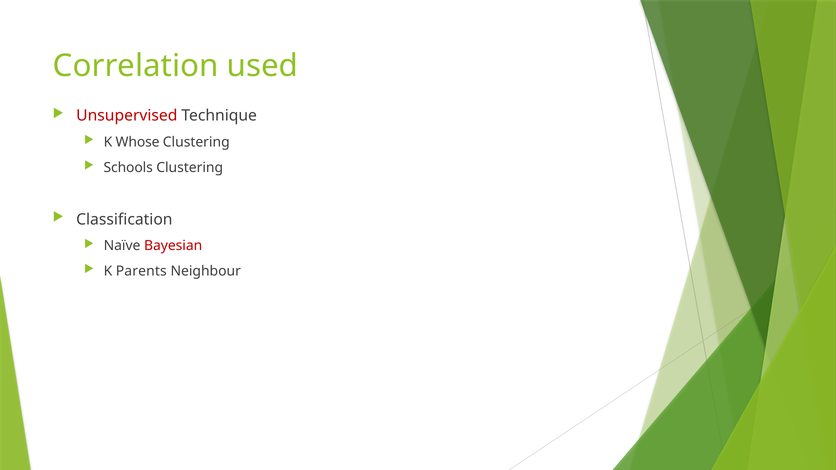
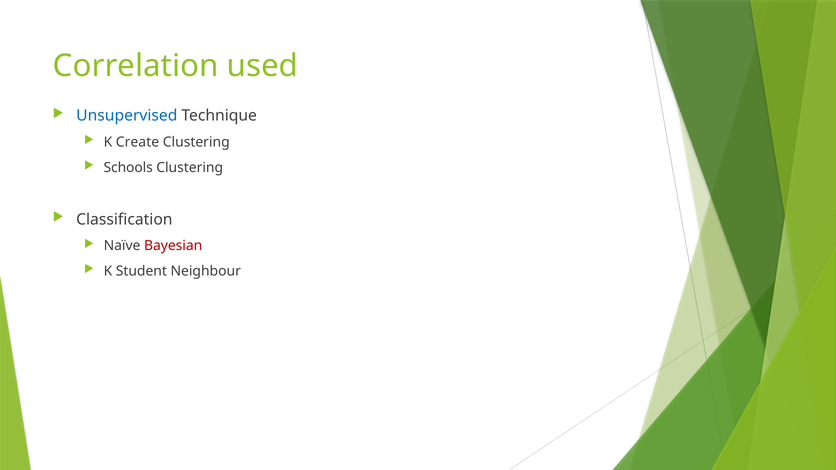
Unsupervised colour: red -> blue
Whose: Whose -> Create
Parents: Parents -> Student
